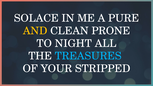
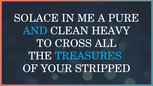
AND colour: yellow -> light blue
PRONE: PRONE -> HEAVY
NIGHT: NIGHT -> CROSS
